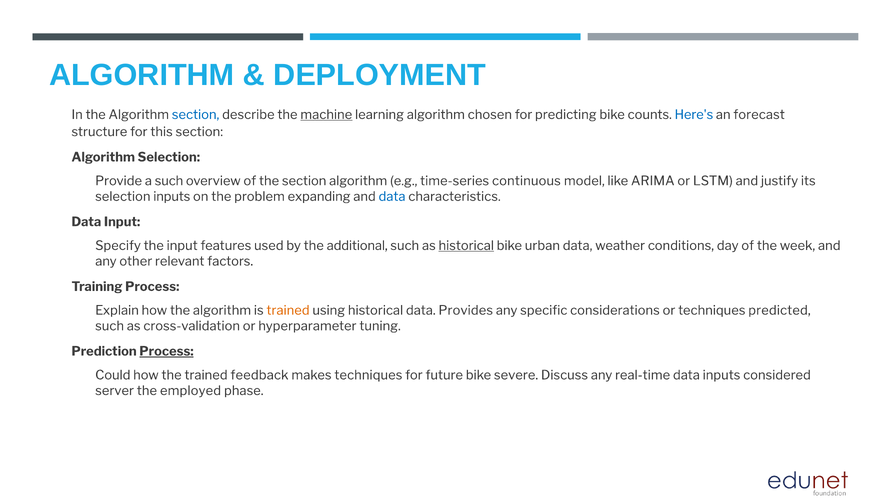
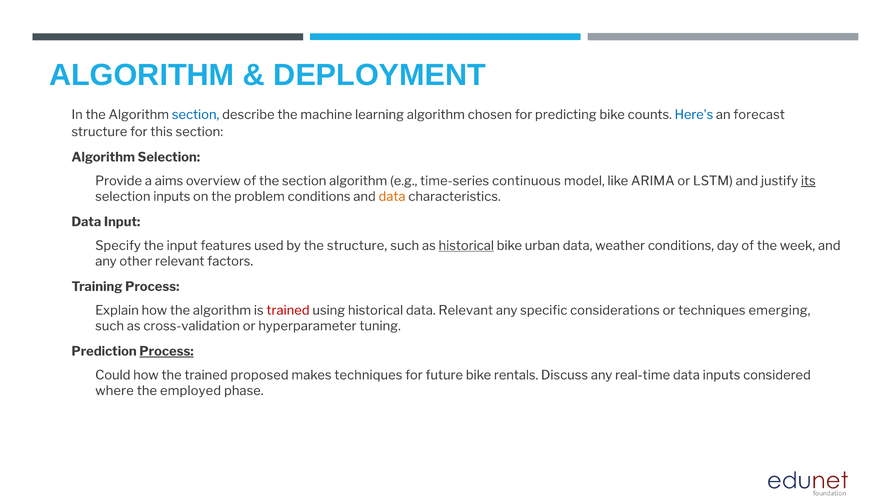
machine underline: present -> none
a such: such -> aims
its underline: none -> present
problem expanding: expanding -> conditions
data at (392, 197) colour: blue -> orange
the additional: additional -> structure
trained at (288, 310) colour: orange -> red
data Provides: Provides -> Relevant
predicted: predicted -> emerging
feedback: feedback -> proposed
severe: severe -> rentals
server: server -> where
